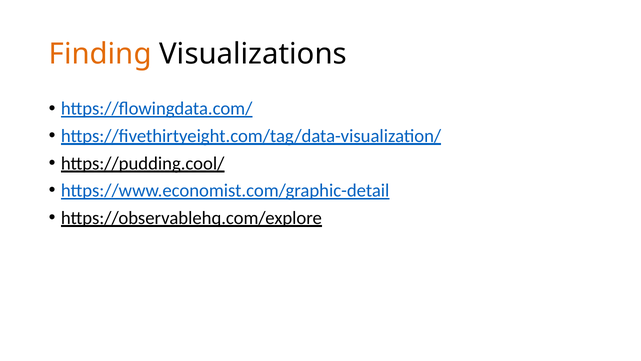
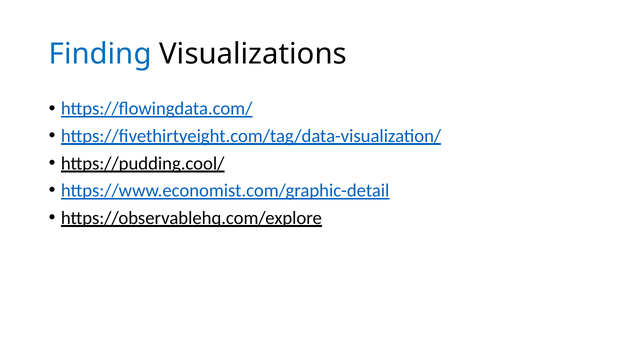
Finding colour: orange -> blue
